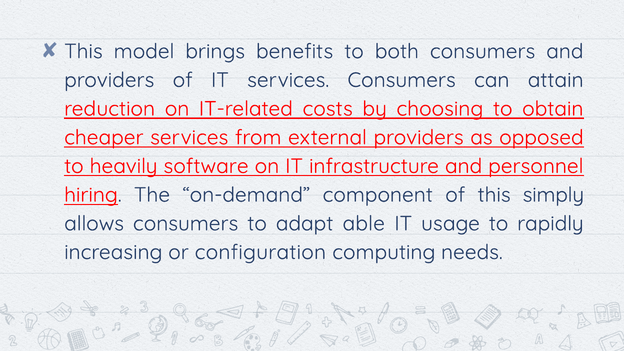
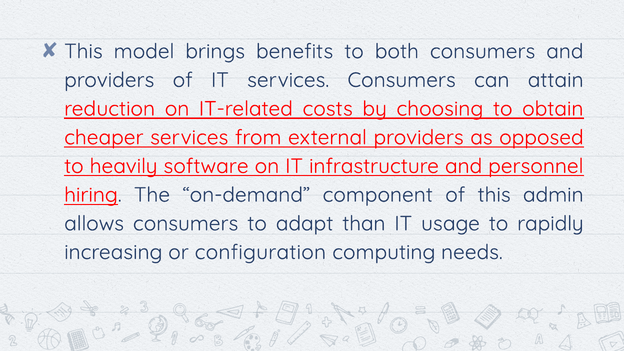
simply: simply -> admin
able: able -> than
